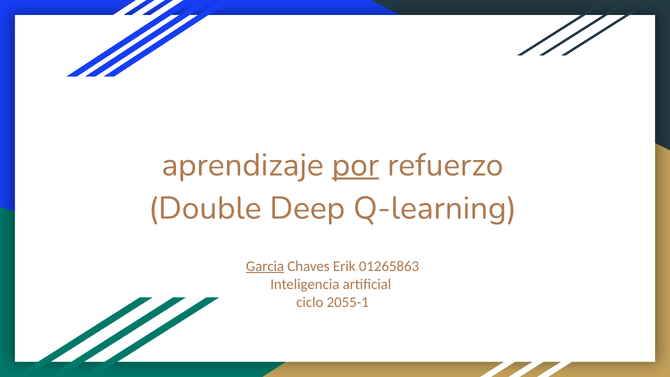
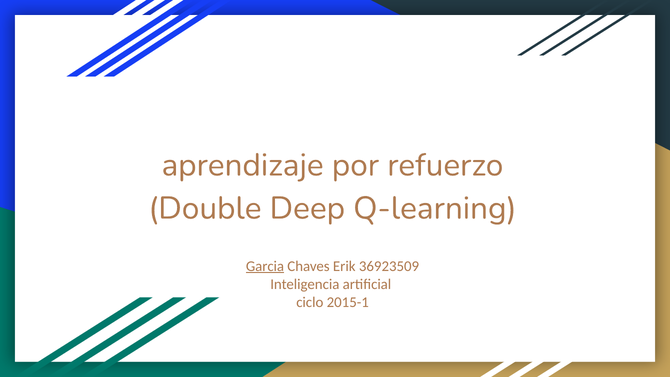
por underline: present -> none
01265863: 01265863 -> 36923509
2055-1: 2055-1 -> 2015-1
